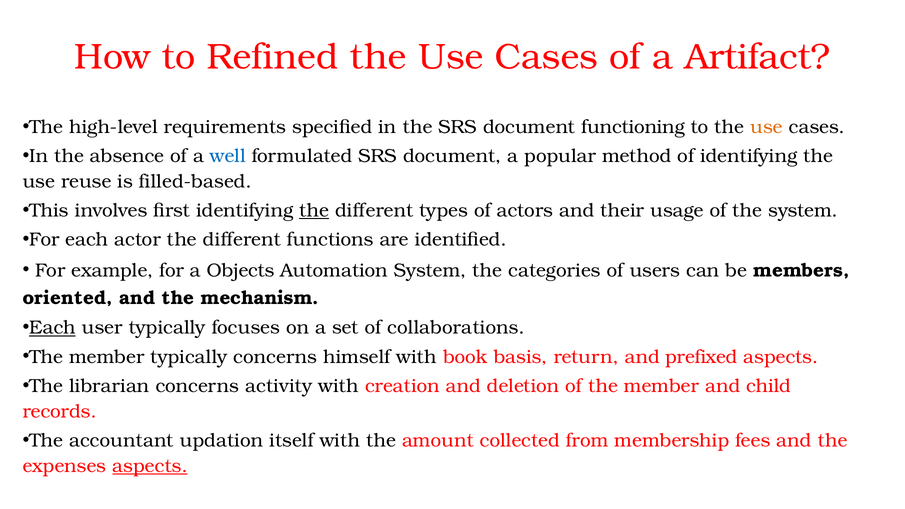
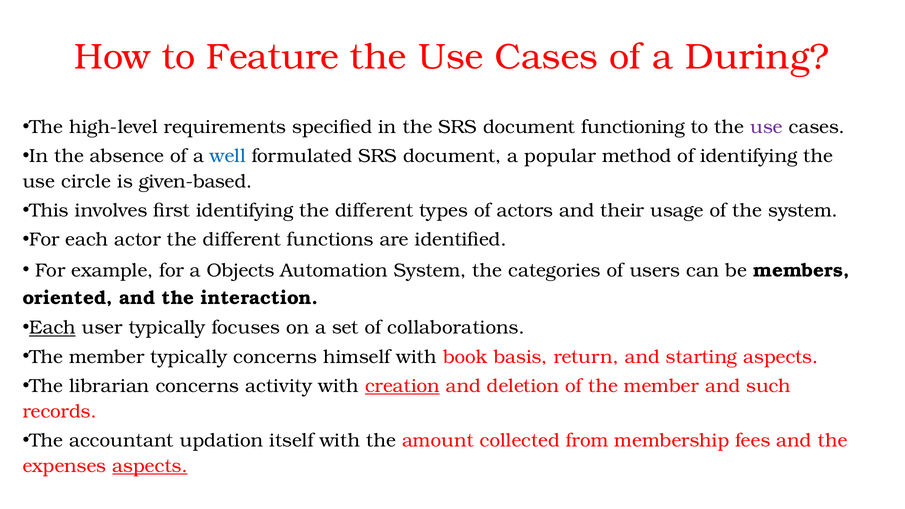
Refined: Refined -> Feature
Artifact: Artifact -> During
use at (766, 127) colour: orange -> purple
reuse: reuse -> circle
filled-based: filled-based -> given-based
the at (314, 211) underline: present -> none
mechanism: mechanism -> interaction
prefixed: prefixed -> starting
creation underline: none -> present
child: child -> such
